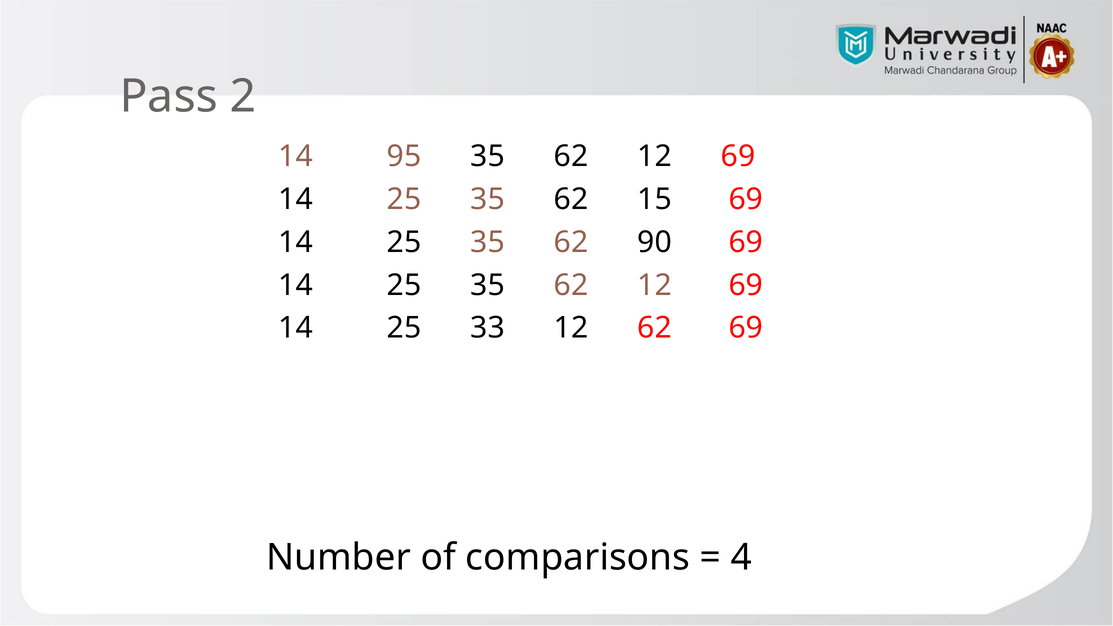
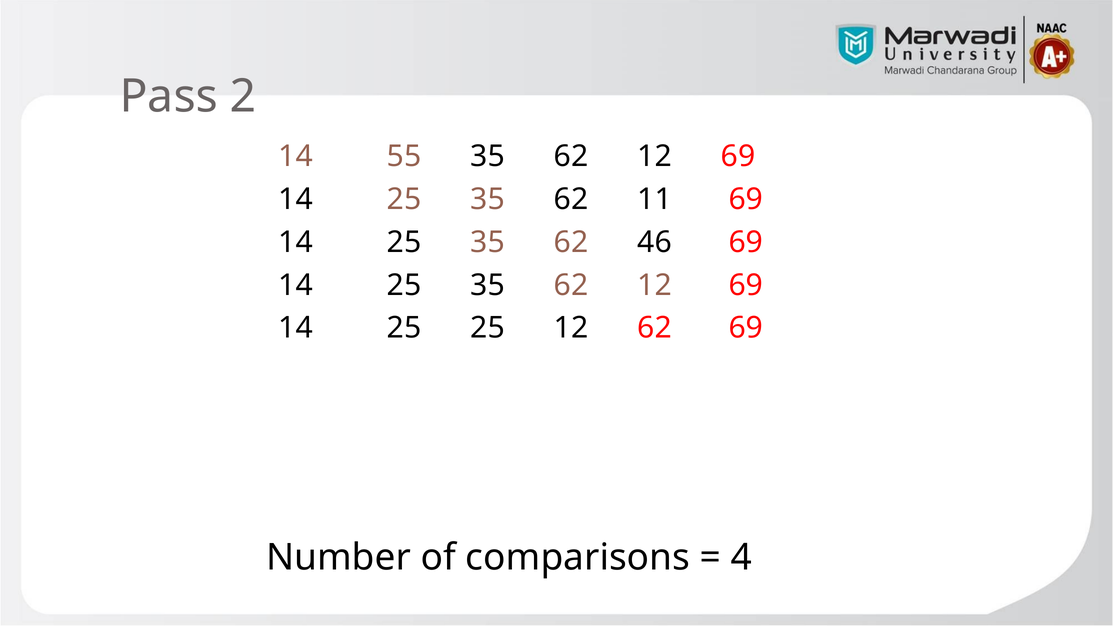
95: 95 -> 55
15: 15 -> 11
90: 90 -> 46
25 33: 33 -> 25
